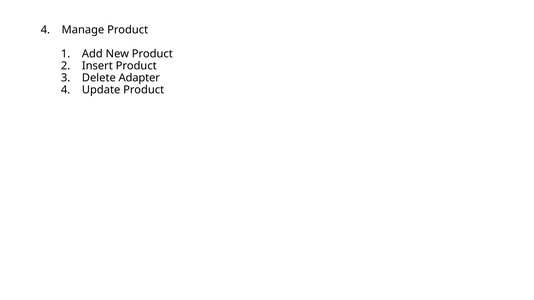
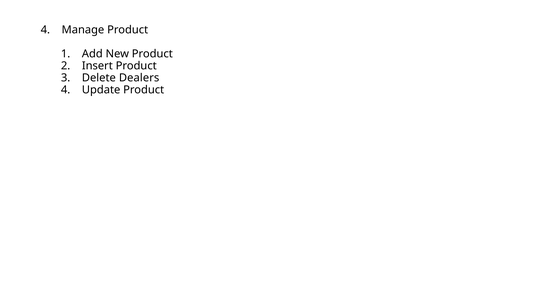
Adapter: Adapter -> Dealers
